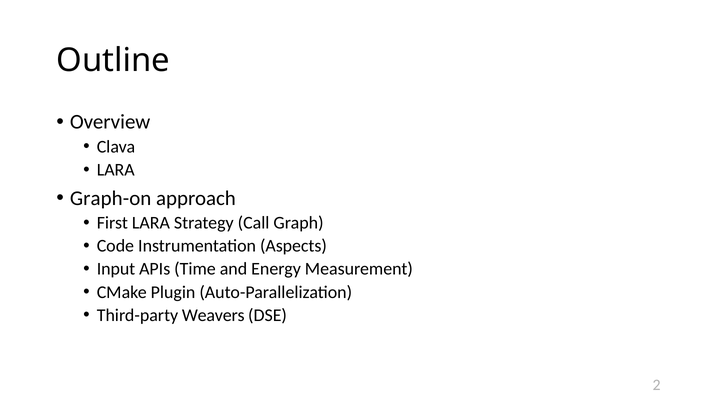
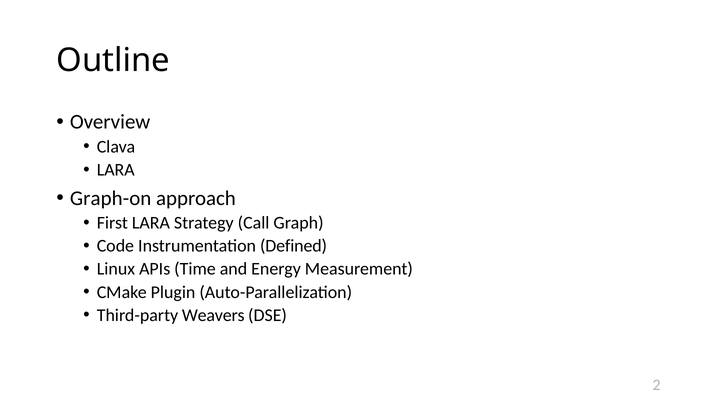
Aspects: Aspects -> Defined
Input: Input -> Linux
